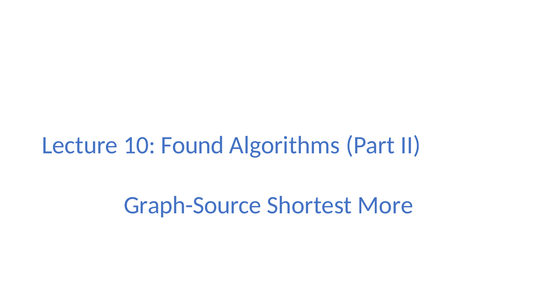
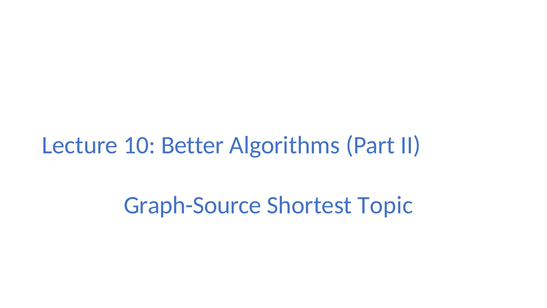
Found: Found -> Better
More: More -> Topic
